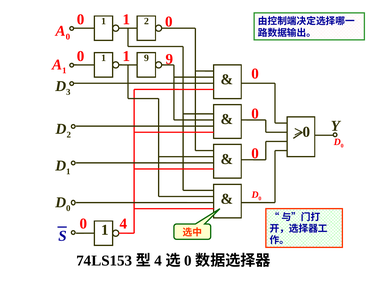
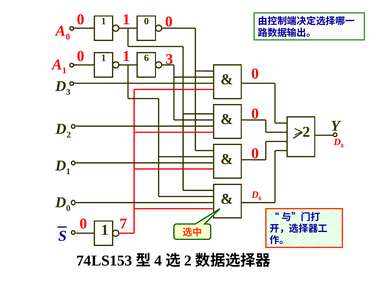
1 2: 2 -> 0
9 at (169, 59): 9 -> 3
9 at (146, 58): 9 -> 6
>0: >0 -> >2
0 4: 4 -> 7
0 at (188, 261): 0 -> 2
